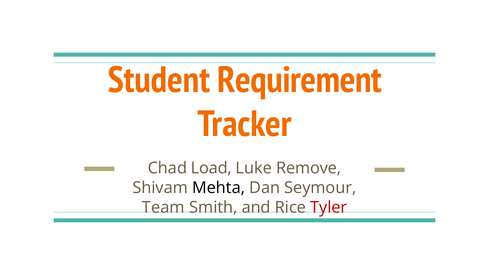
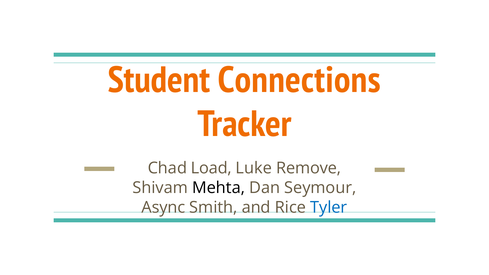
Requirement: Requirement -> Connections
Team: Team -> Async
Tyler colour: red -> blue
